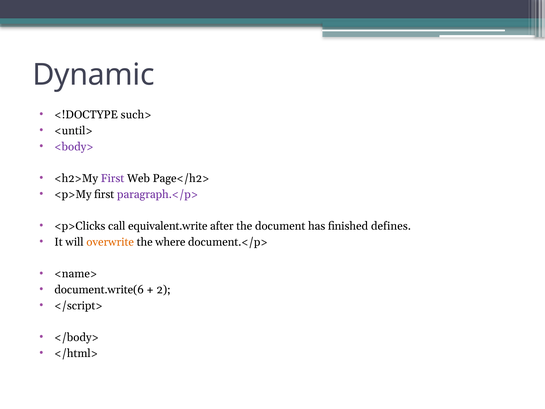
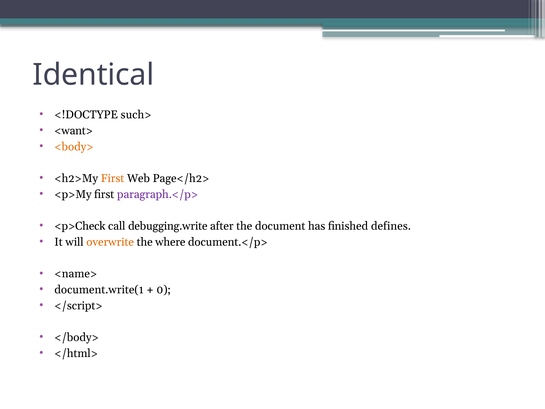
Dynamic: Dynamic -> Identical
<until>: <until> -> <want>
<body> colour: purple -> orange
First at (112, 178) colour: purple -> orange
<p>Clicks: <p>Clicks -> <p>Check
equivalent.write: equivalent.write -> debugging.write
document.write(6: document.write(6 -> document.write(1
2: 2 -> 0
